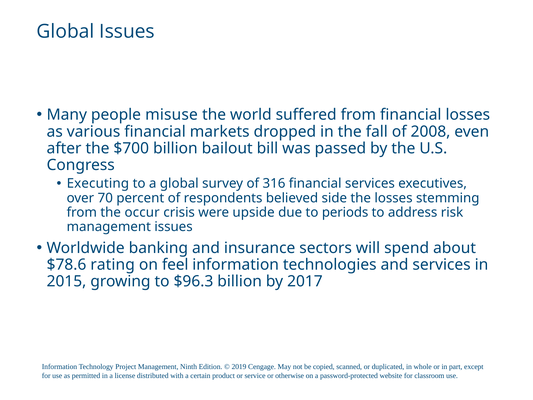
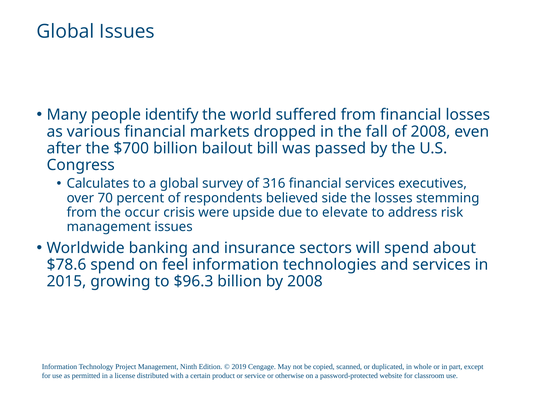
misuse: misuse -> identify
Executing: Executing -> Calculates
periods: periods -> elevate
$78.6 rating: rating -> spend
by 2017: 2017 -> 2008
